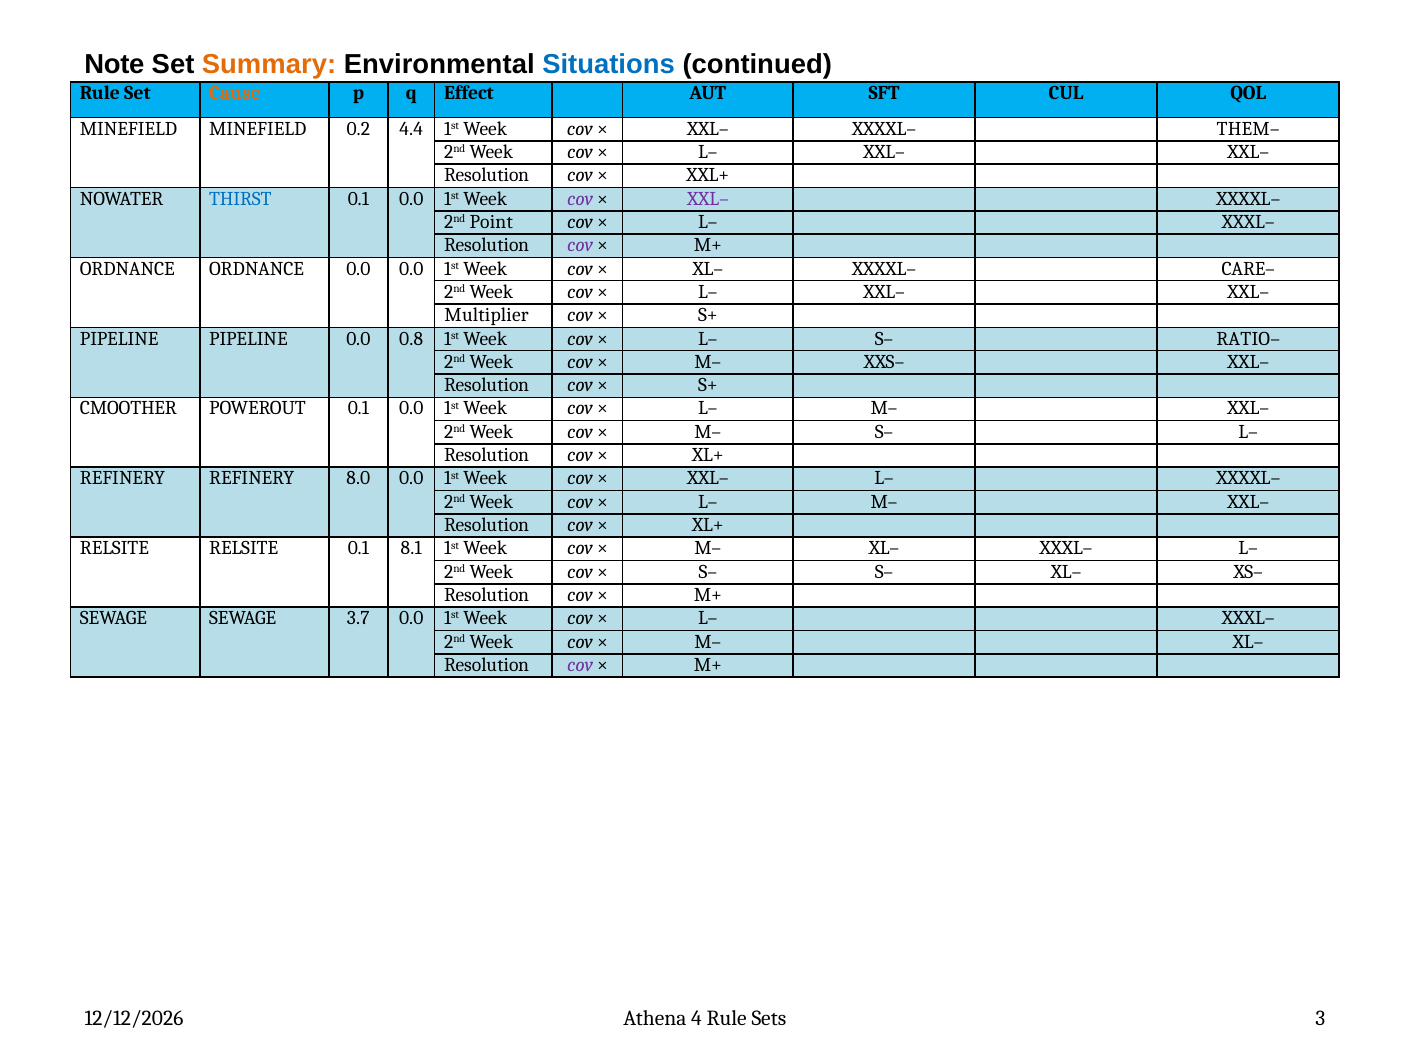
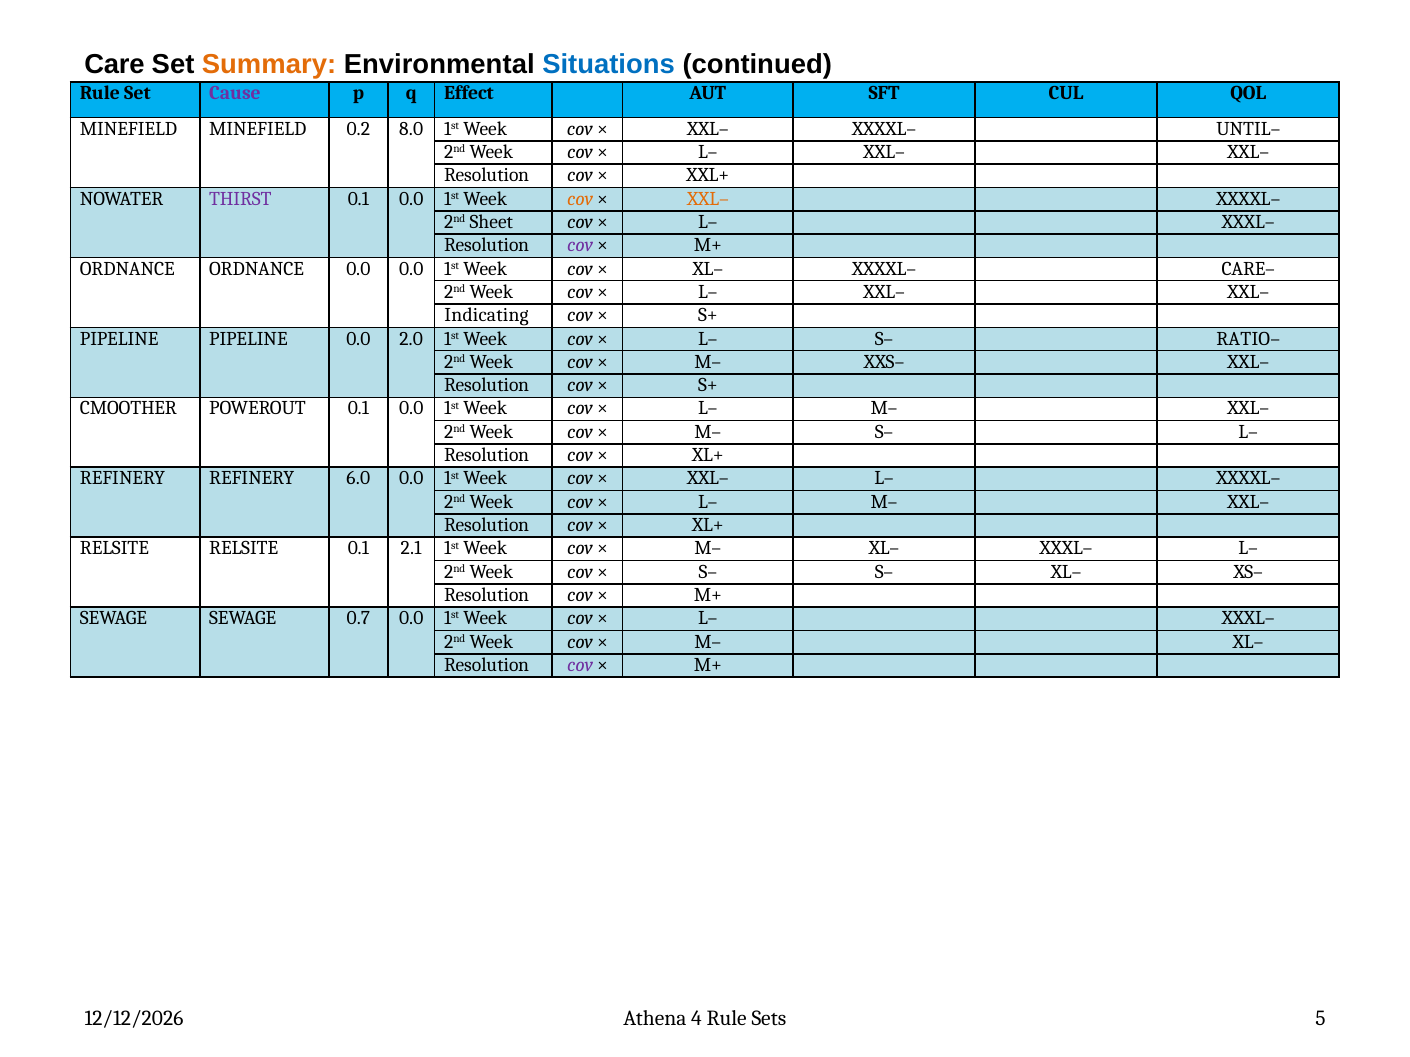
Note: Note -> Care
Cause colour: orange -> purple
4.4: 4.4 -> 8.0
THEM–: THEM– -> UNTIL–
THIRST colour: blue -> purple
cov at (580, 199) colour: purple -> orange
XXL– at (708, 199) colour: purple -> orange
Point: Point -> Sheet
Multiplier: Multiplier -> Indicating
0.8: 0.8 -> 2.0
8.0: 8.0 -> 6.0
8.1: 8.1 -> 2.1
3.7: 3.7 -> 0.7
3: 3 -> 5
